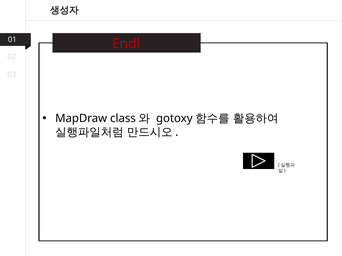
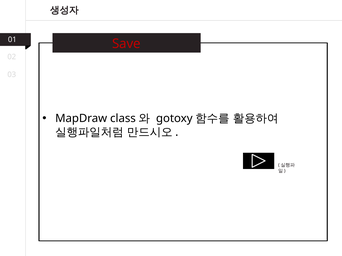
Endl: Endl -> Save
